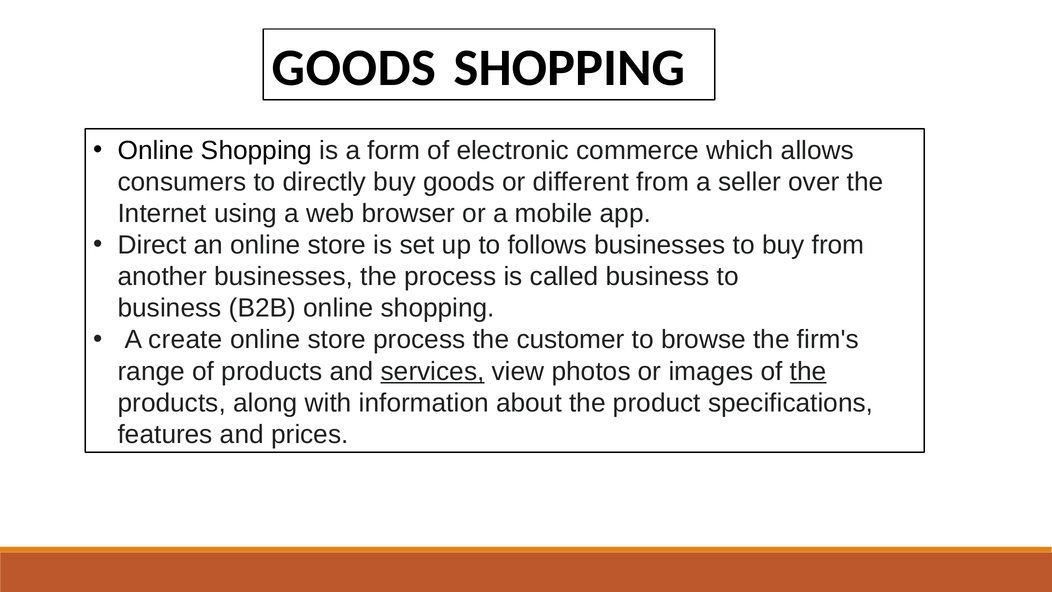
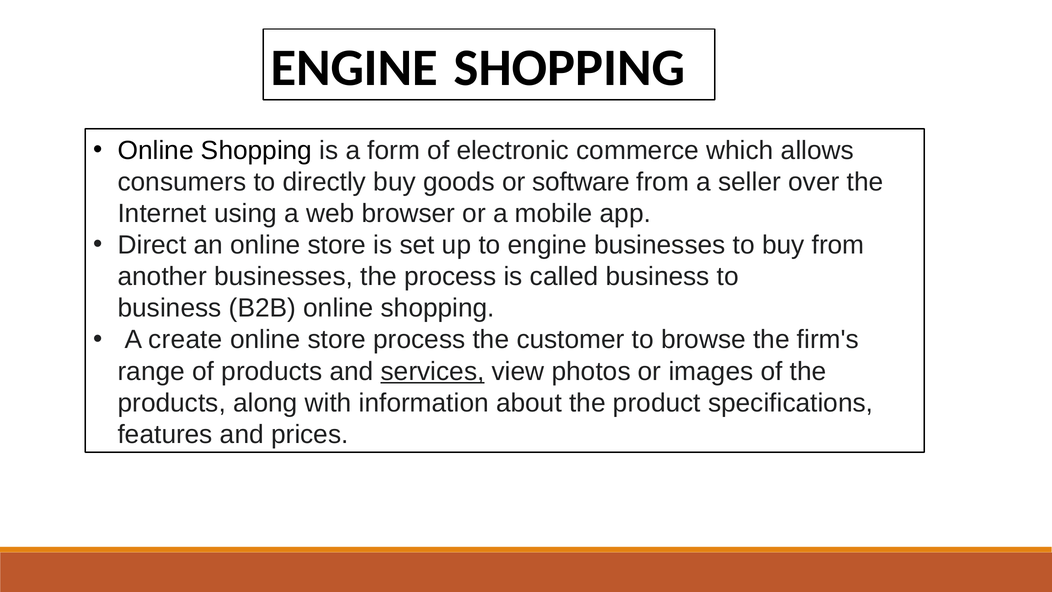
GOODS at (354, 68): GOODS -> ENGINE
different: different -> software
to follows: follows -> engine
the at (808, 371) underline: present -> none
